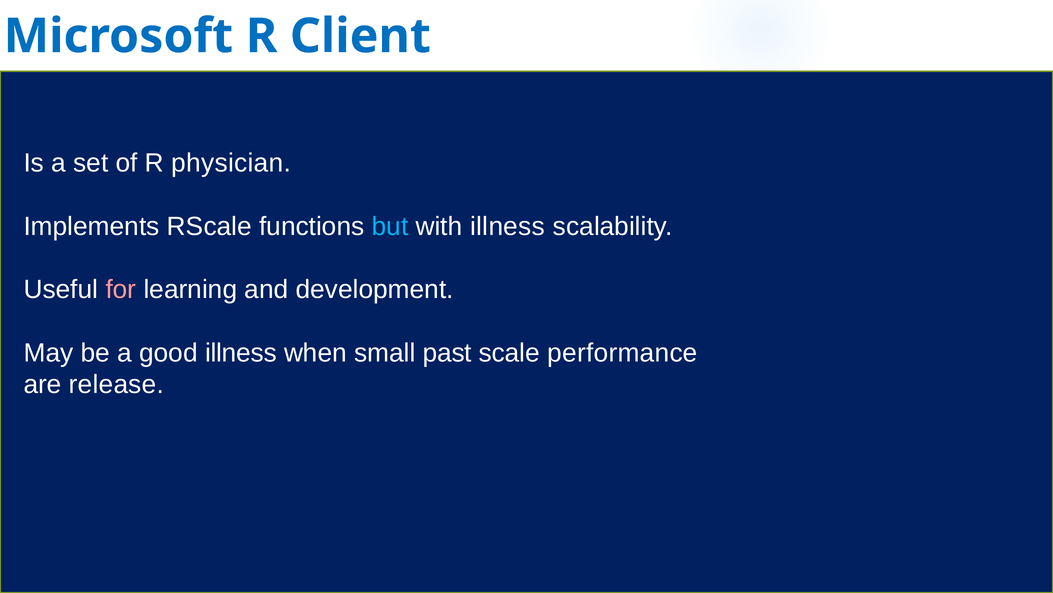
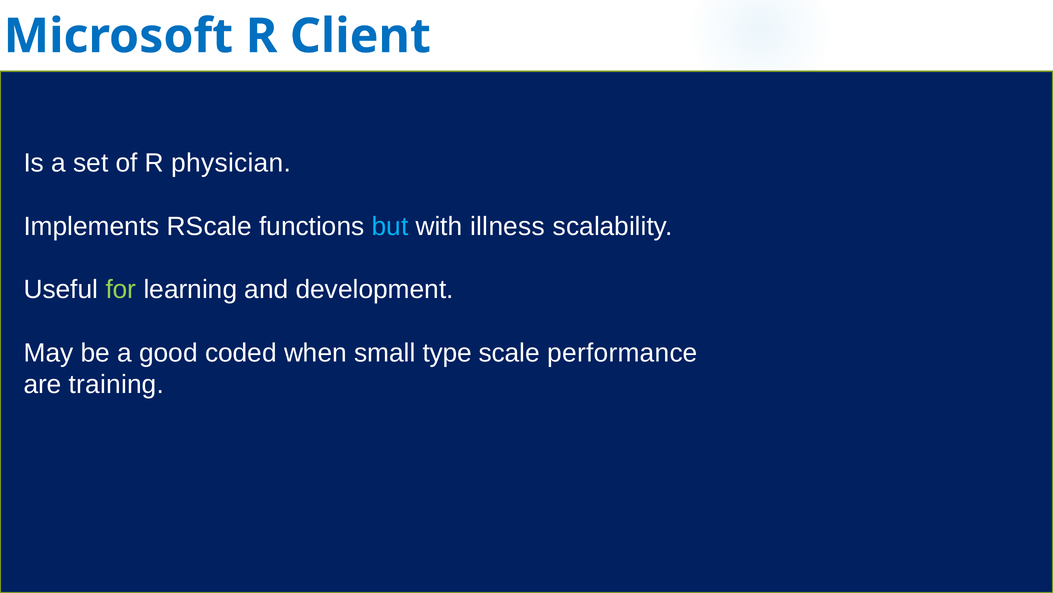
for colour: pink -> light green
good illness: illness -> coded
past: past -> type
release: release -> training
